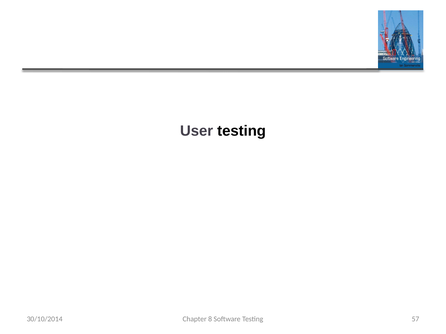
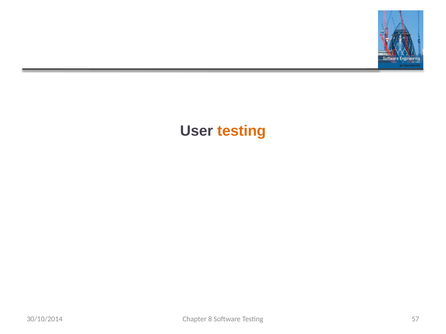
testing at (242, 131) colour: black -> orange
